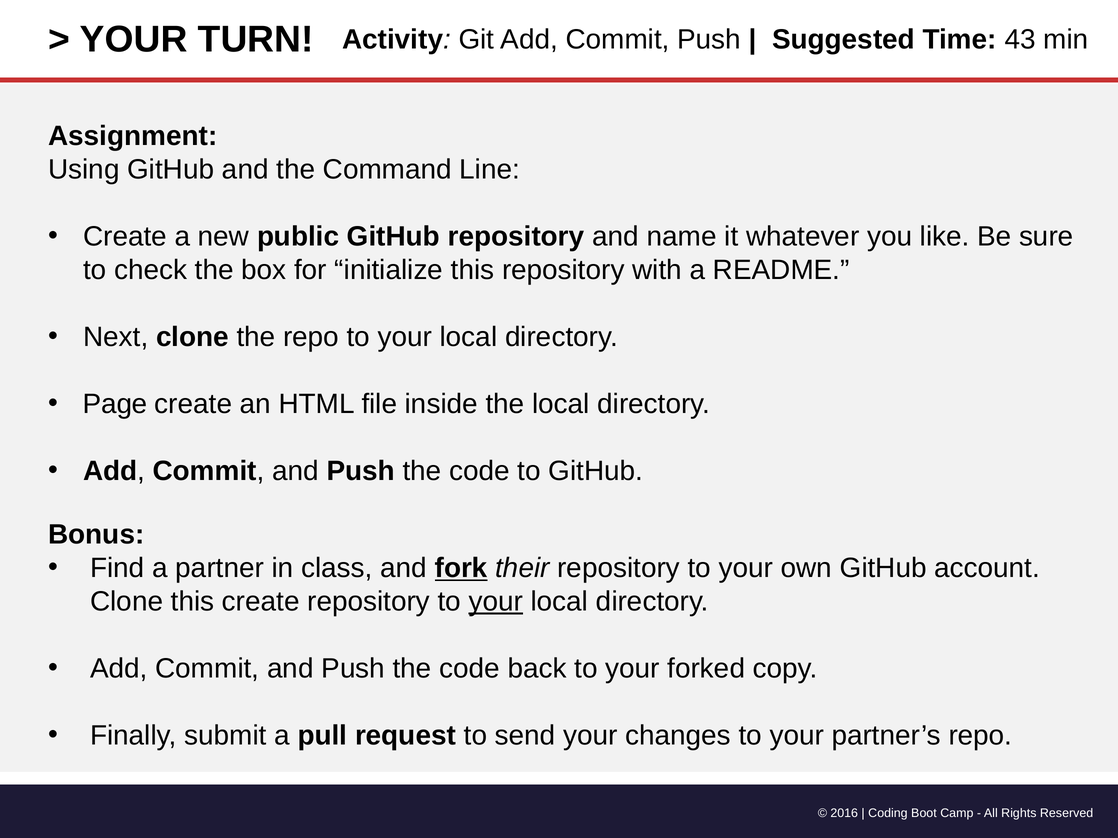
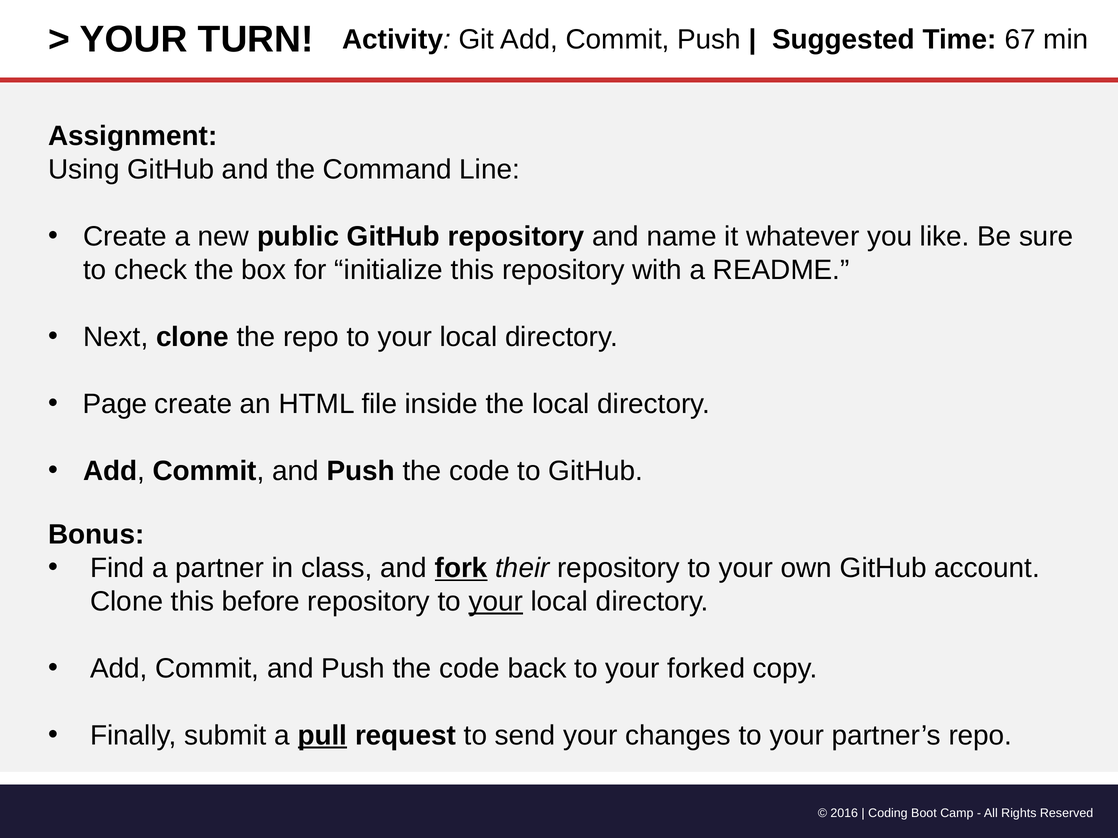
43: 43 -> 67
this create: create -> before
pull underline: none -> present
